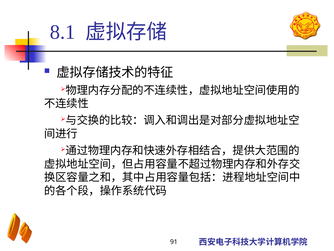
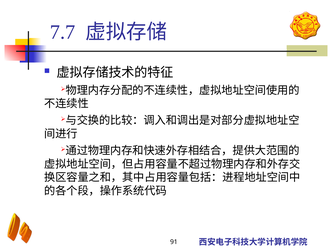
8.1: 8.1 -> 7.7
